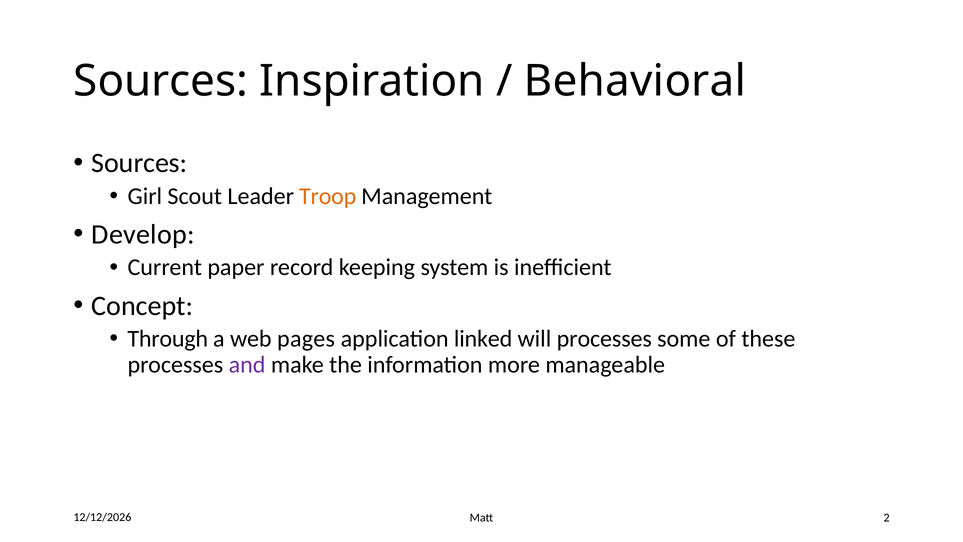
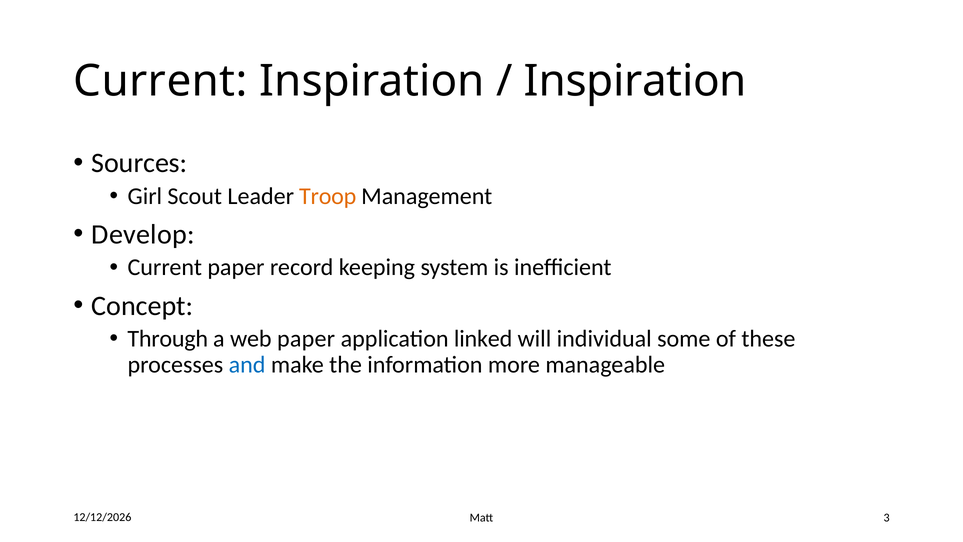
Sources at (161, 81): Sources -> Current
Behavioral at (635, 81): Behavioral -> Inspiration
web pages: pages -> paper
will processes: processes -> individual
and colour: purple -> blue
2: 2 -> 3
